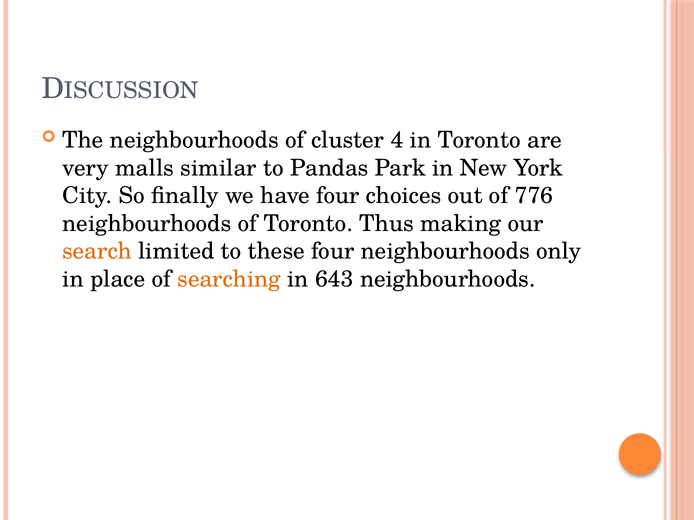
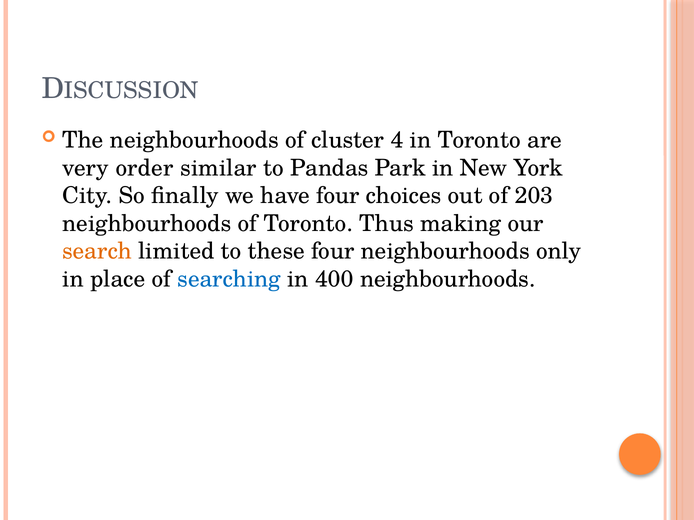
malls: malls -> order
776: 776 -> 203
searching colour: orange -> blue
643: 643 -> 400
